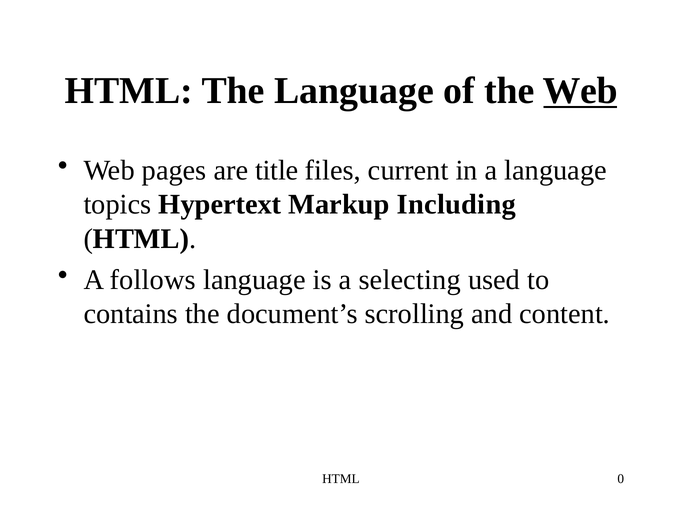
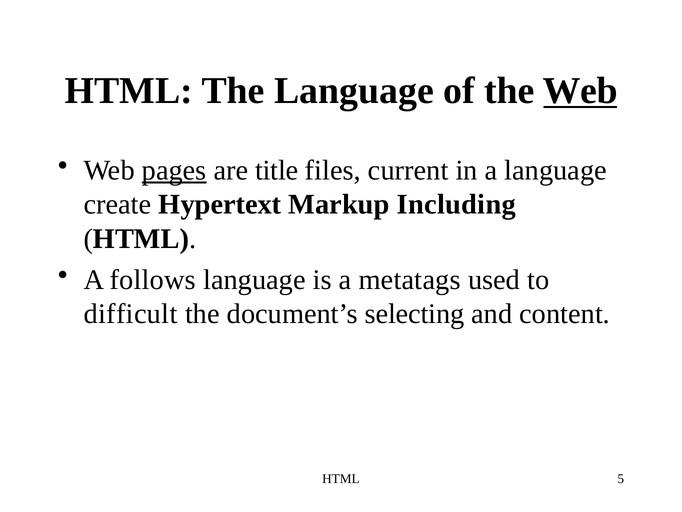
pages underline: none -> present
topics: topics -> create
selecting: selecting -> metatags
contains: contains -> difficult
scrolling: scrolling -> selecting
0: 0 -> 5
